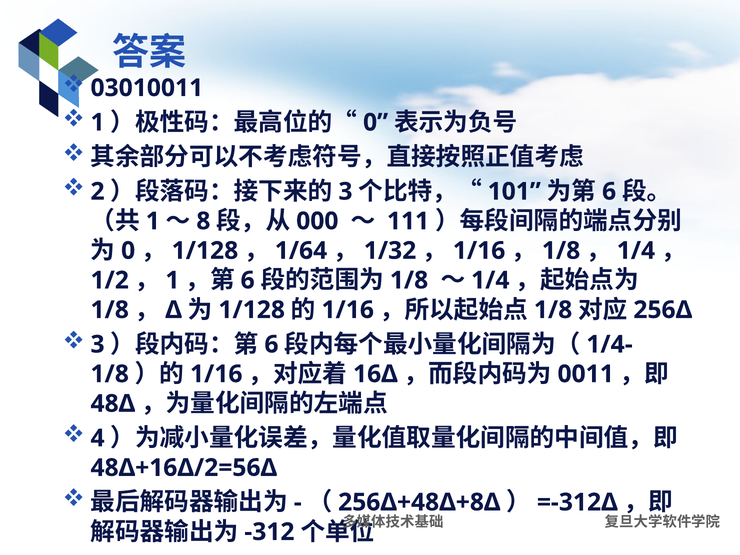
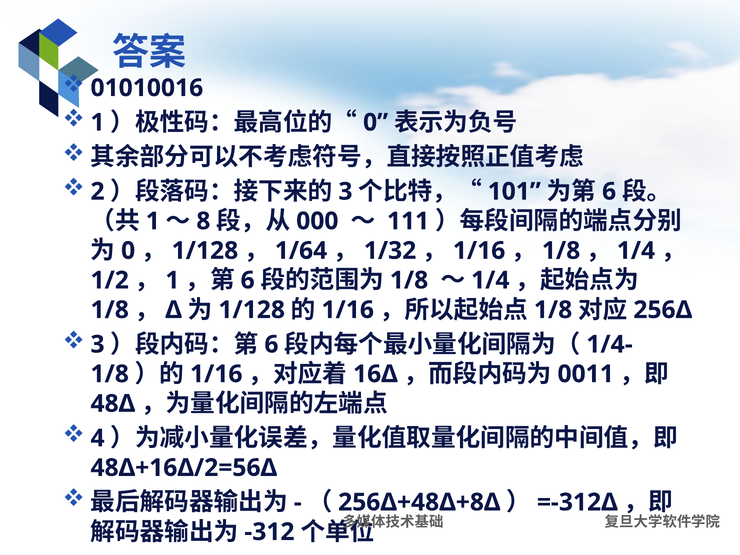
03010011: 03010011 -> 01010016
